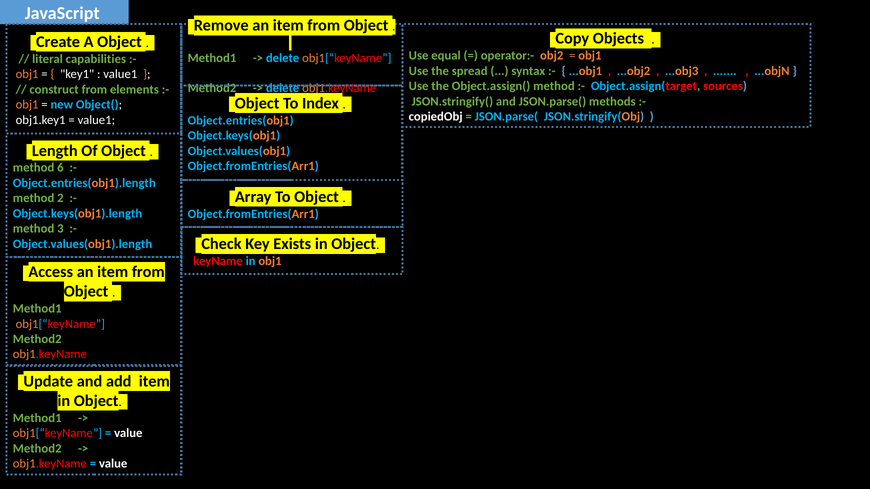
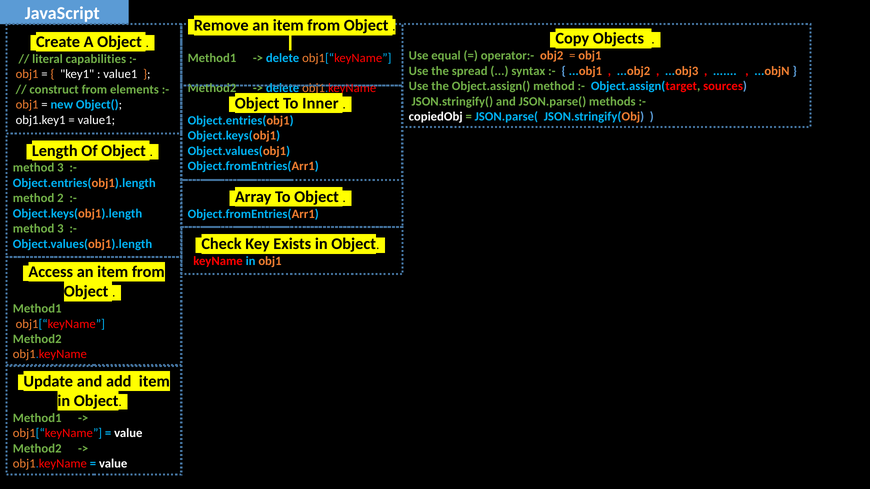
Index: Index -> Inner
6 at (60, 168): 6 -> 3
